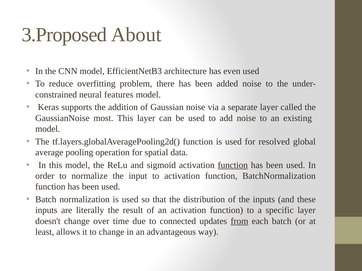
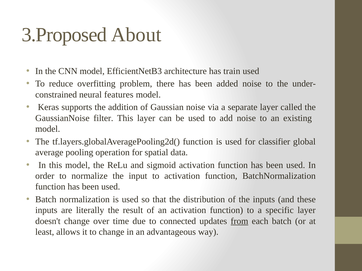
even: even -> train
most: most -> filter
resolved: resolved -> classifier
function at (233, 165) underline: present -> none
